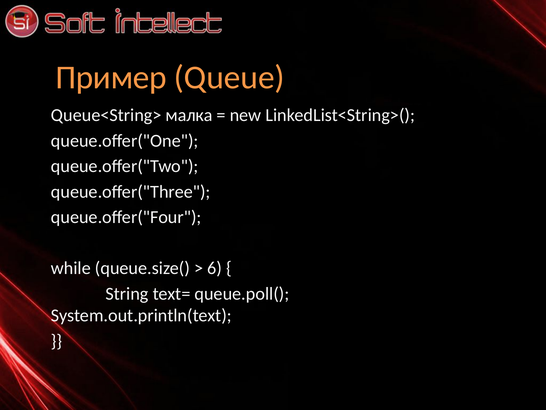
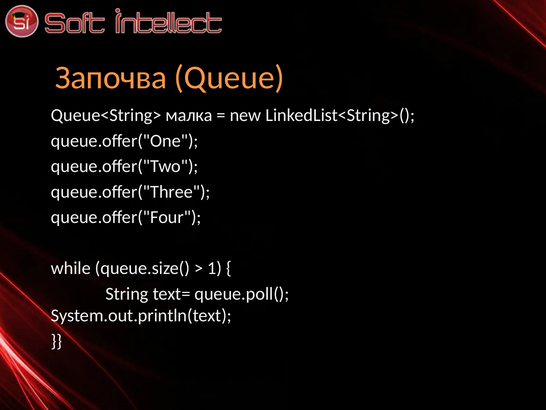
Пример: Пример -> Започва
6: 6 -> 1
